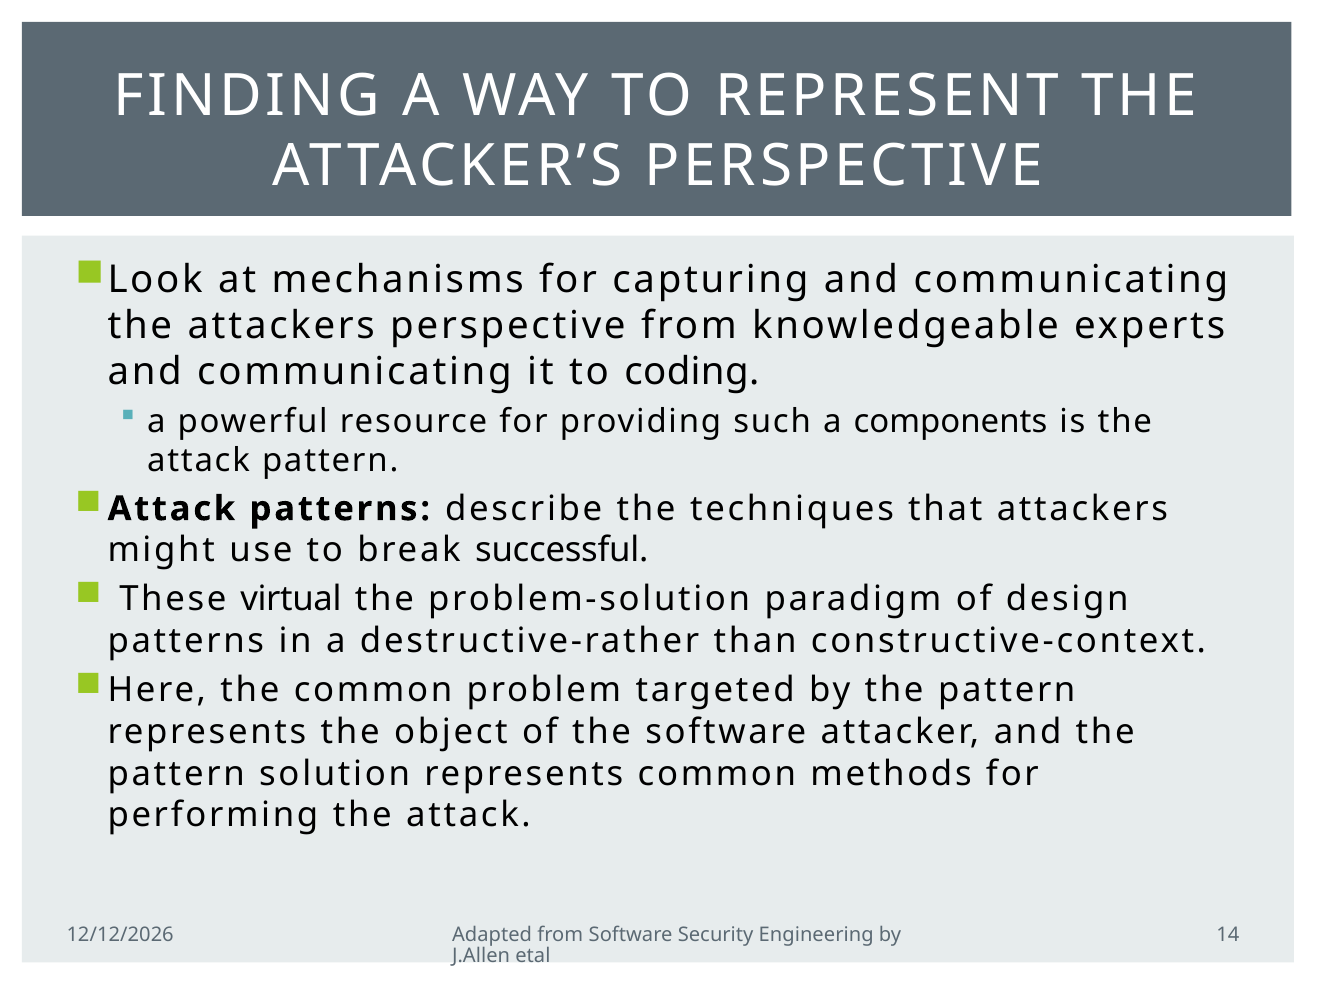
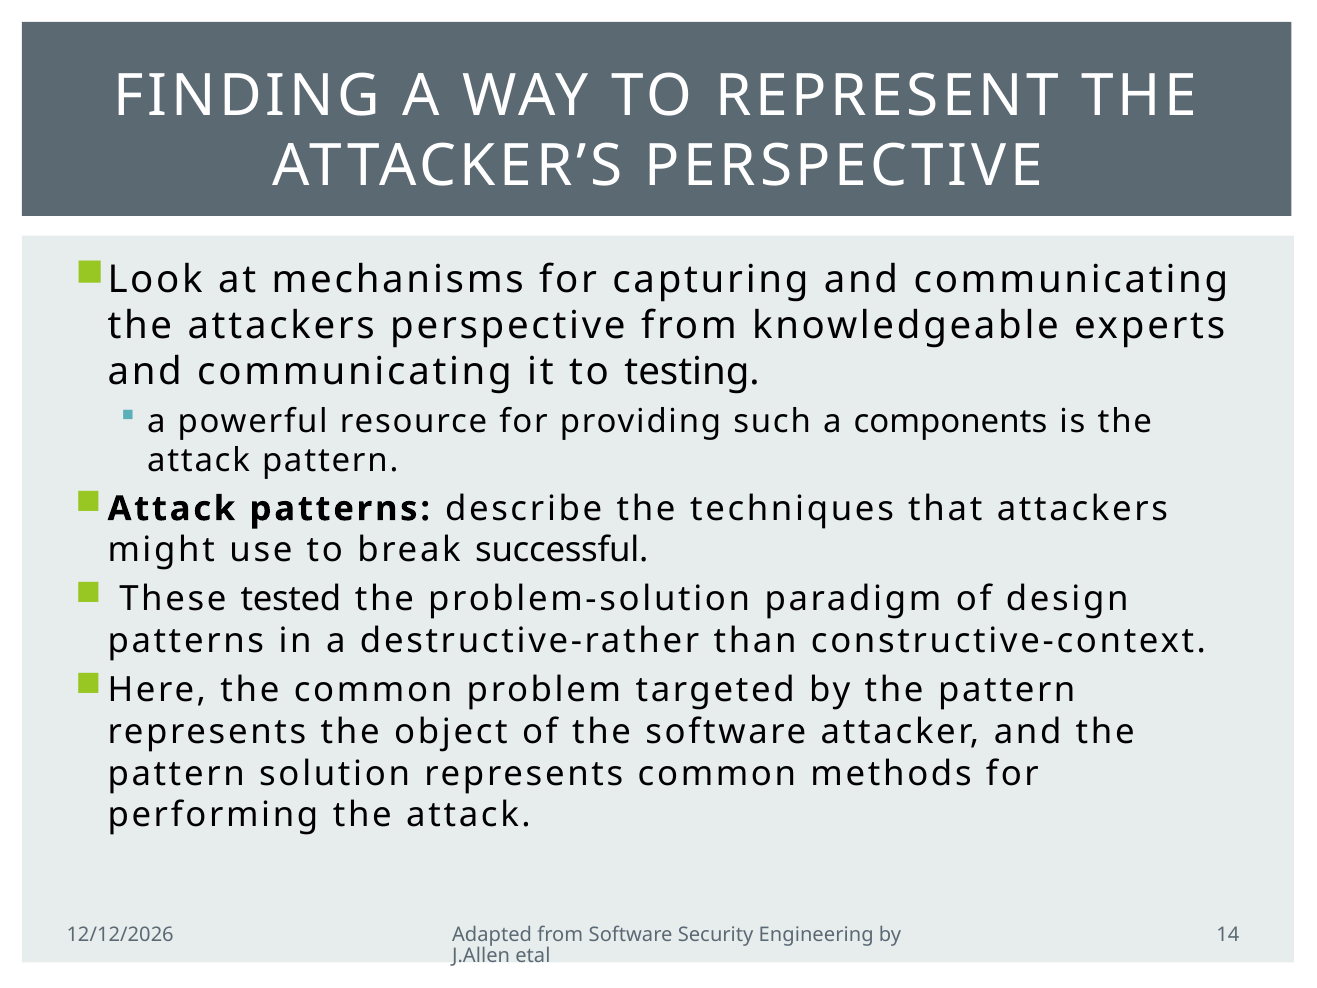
coding: coding -> testing
virtual: virtual -> tested
